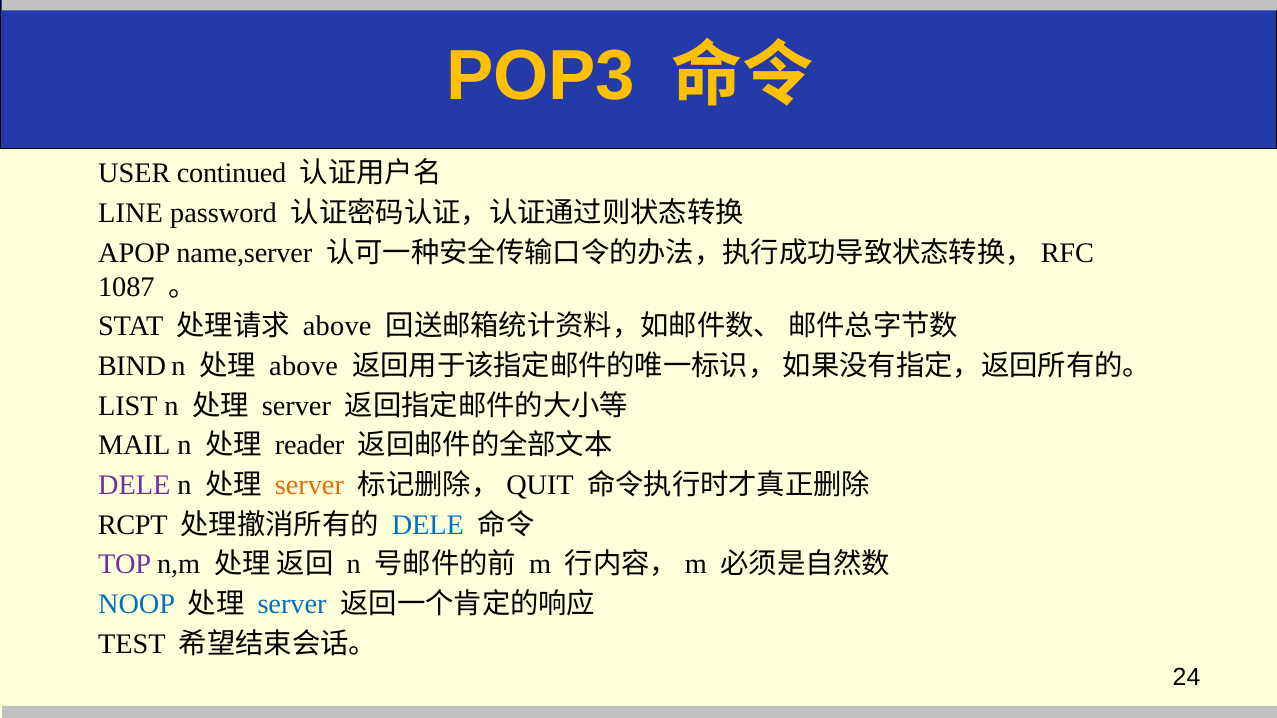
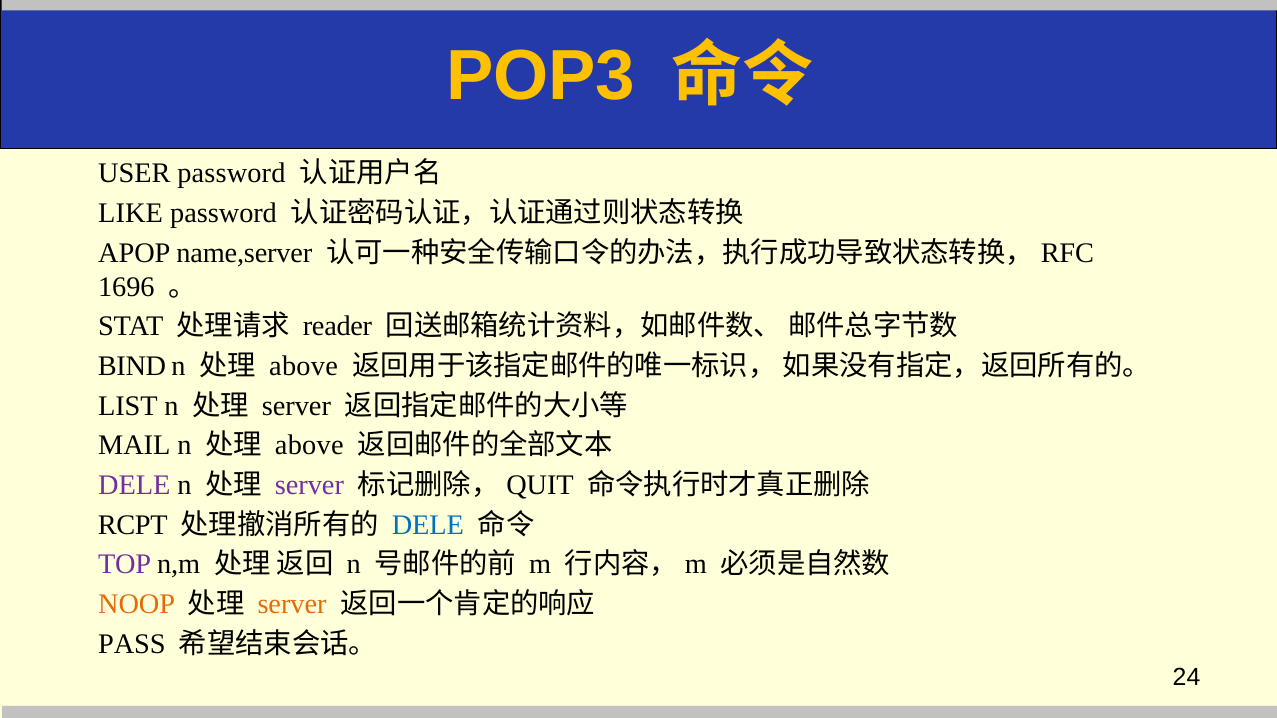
USER continued: continued -> password
LINE: LINE -> LIKE
1087: 1087 -> 1696
above at (337, 327): above -> reader
reader at (310, 446): reader -> above
server at (309, 485) colour: orange -> purple
NOOP colour: blue -> orange
server at (292, 605) colour: blue -> orange
TEST: TEST -> PASS
